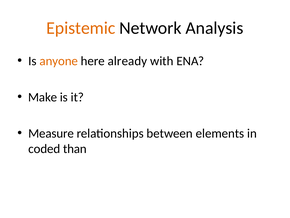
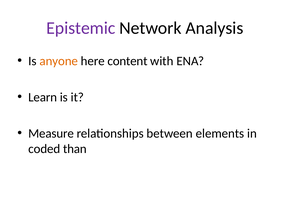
Epistemic colour: orange -> purple
already: already -> content
Make: Make -> Learn
